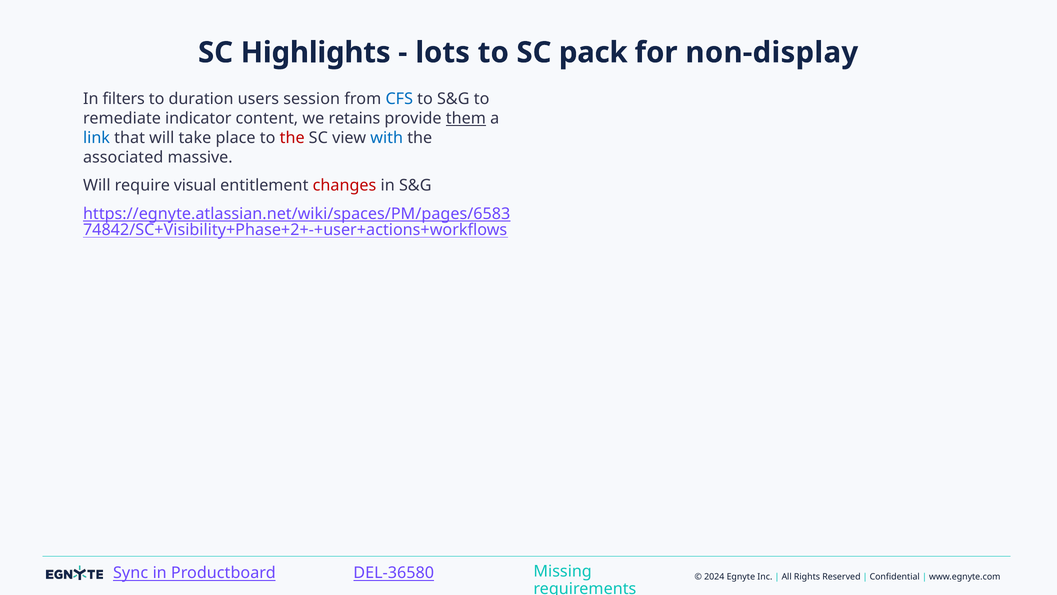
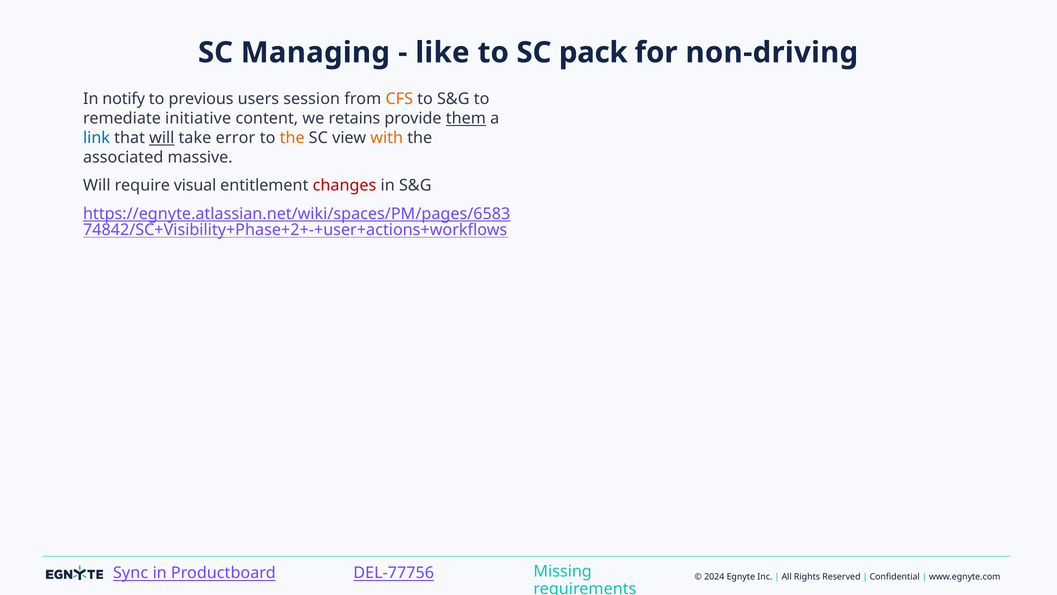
Highlights: Highlights -> Managing
lots: lots -> like
non-display: non-display -> non-driving
filters: filters -> notify
duration: duration -> previous
CFS colour: blue -> orange
indicator: indicator -> initiative
will at (162, 138) underline: none -> present
place: place -> error
the at (292, 138) colour: red -> orange
with colour: blue -> orange
DEL-36580: DEL-36580 -> DEL-77756
